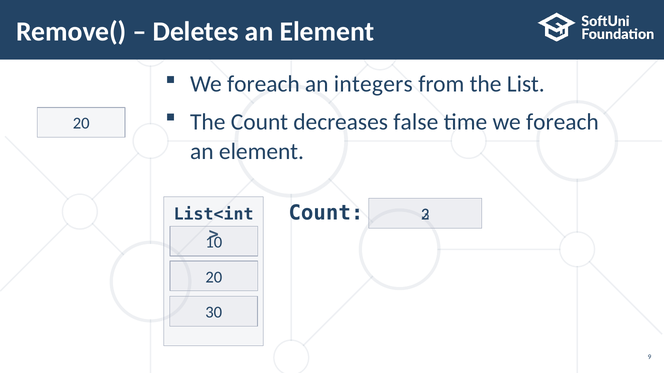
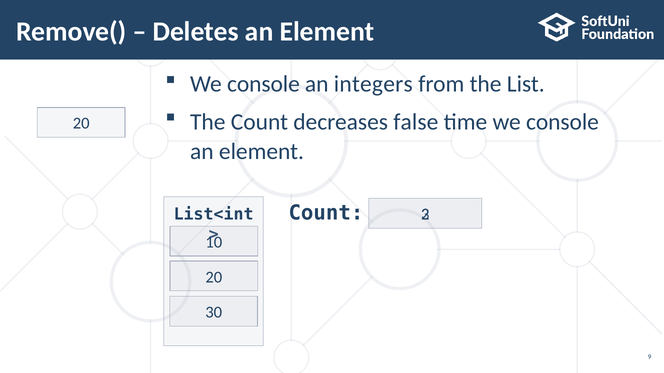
foreach at (263, 84): foreach -> console
time we foreach: foreach -> console
